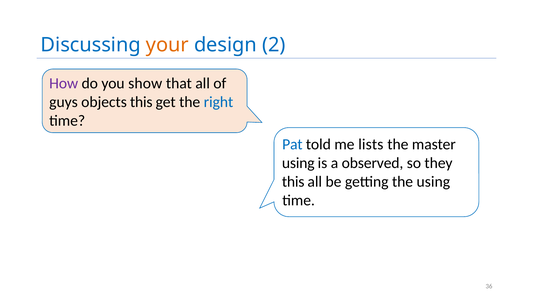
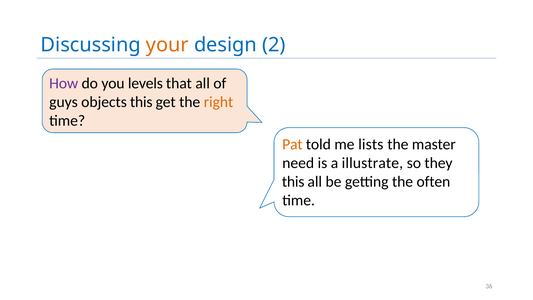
show: show -> levels
right colour: blue -> orange
Pat colour: blue -> orange
using at (298, 163): using -> need
observed: observed -> illustrate
the using: using -> often
